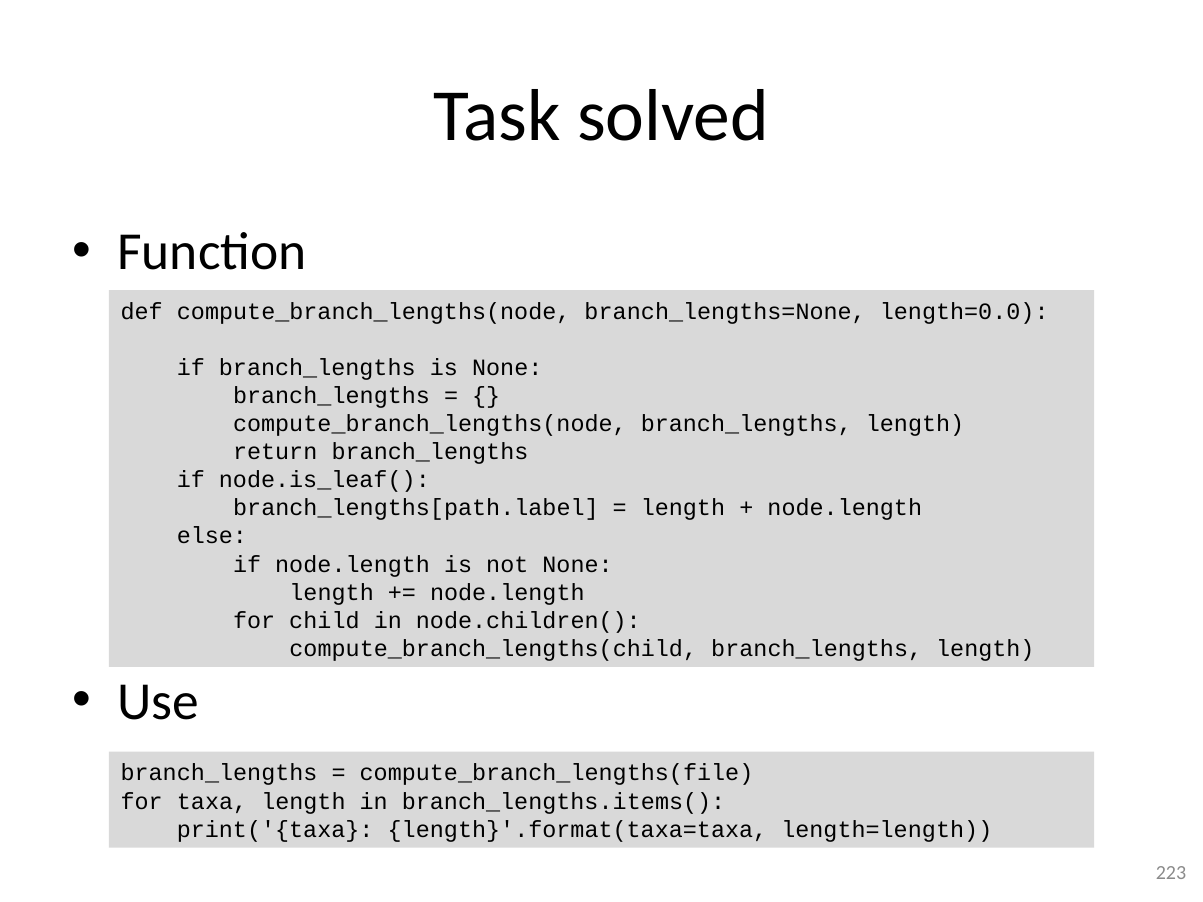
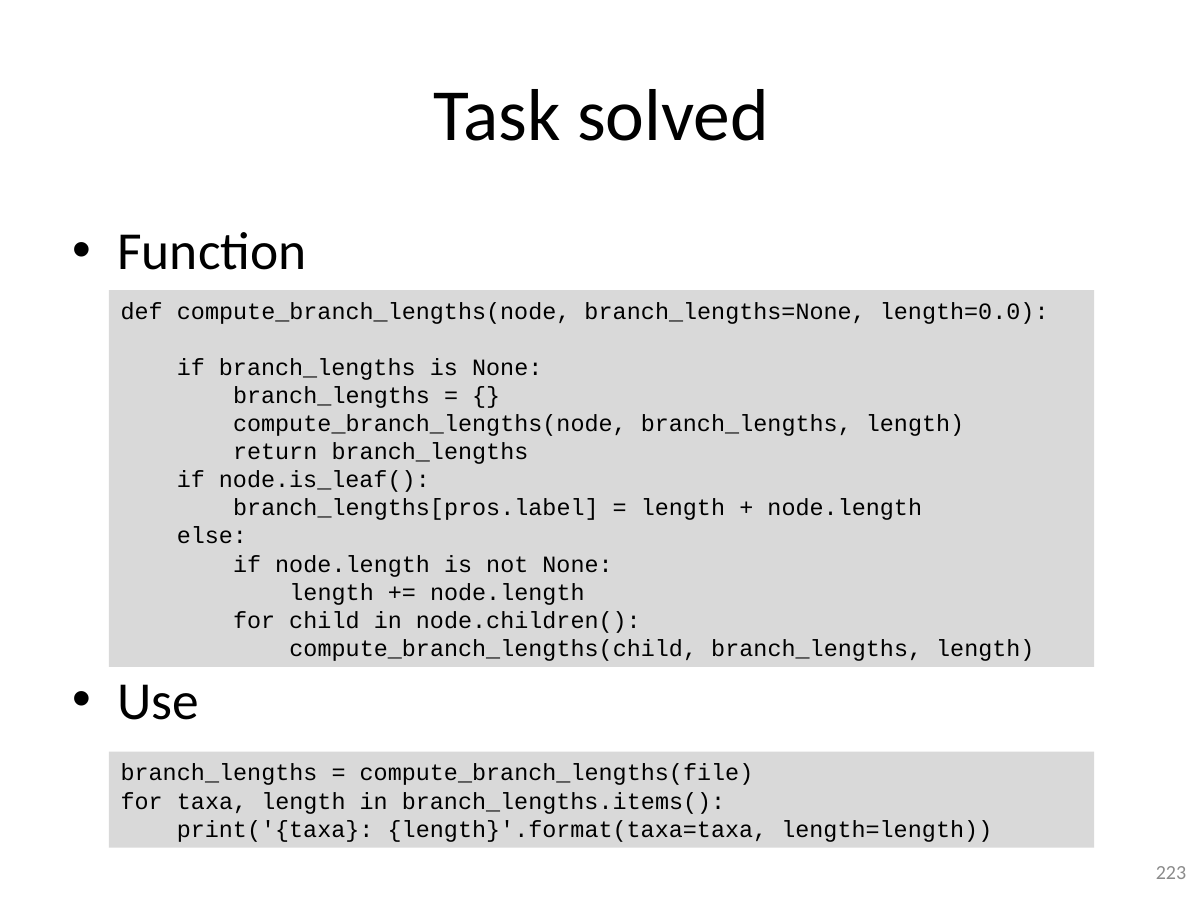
branch_lengths[path.label: branch_lengths[path.label -> branch_lengths[pros.label
